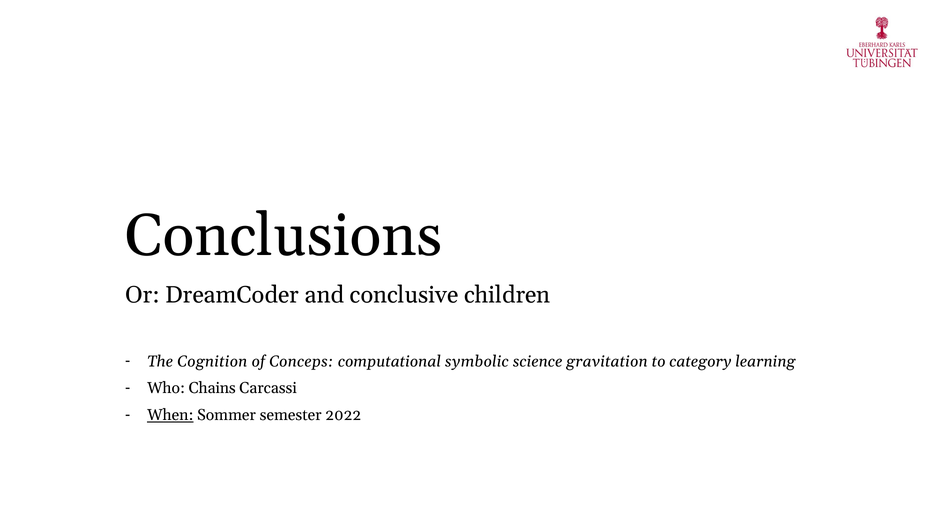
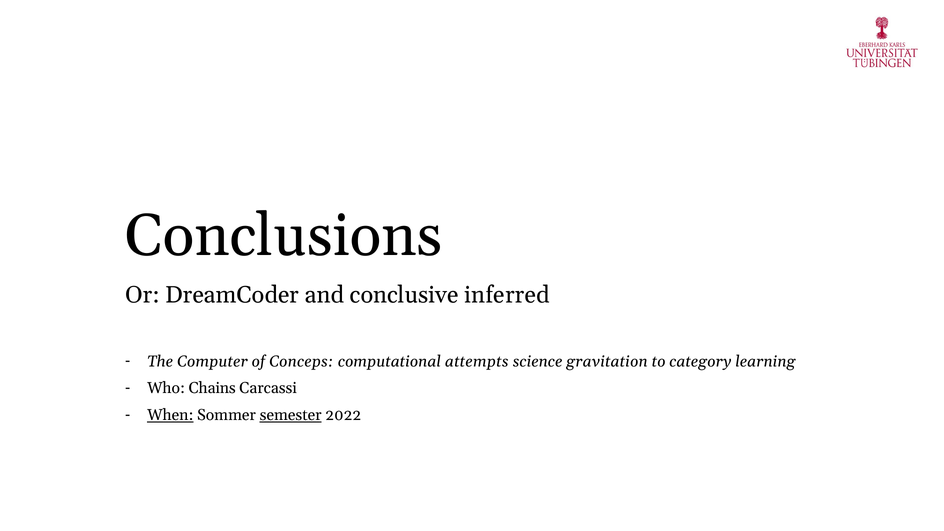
children: children -> inferred
Cognition: Cognition -> Computer
symbolic: symbolic -> attempts
semester underline: none -> present
